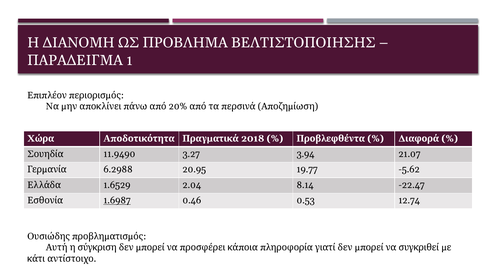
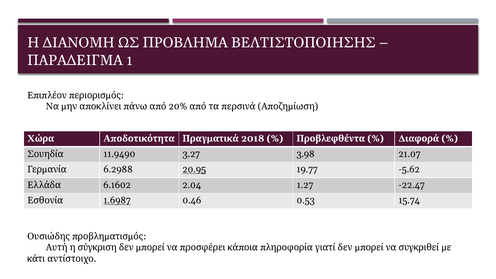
3.94: 3.94 -> 3.98
20.95 underline: none -> present
1.6529: 1.6529 -> 6.1602
8.14: 8.14 -> 1.27
12.74: 12.74 -> 15.74
